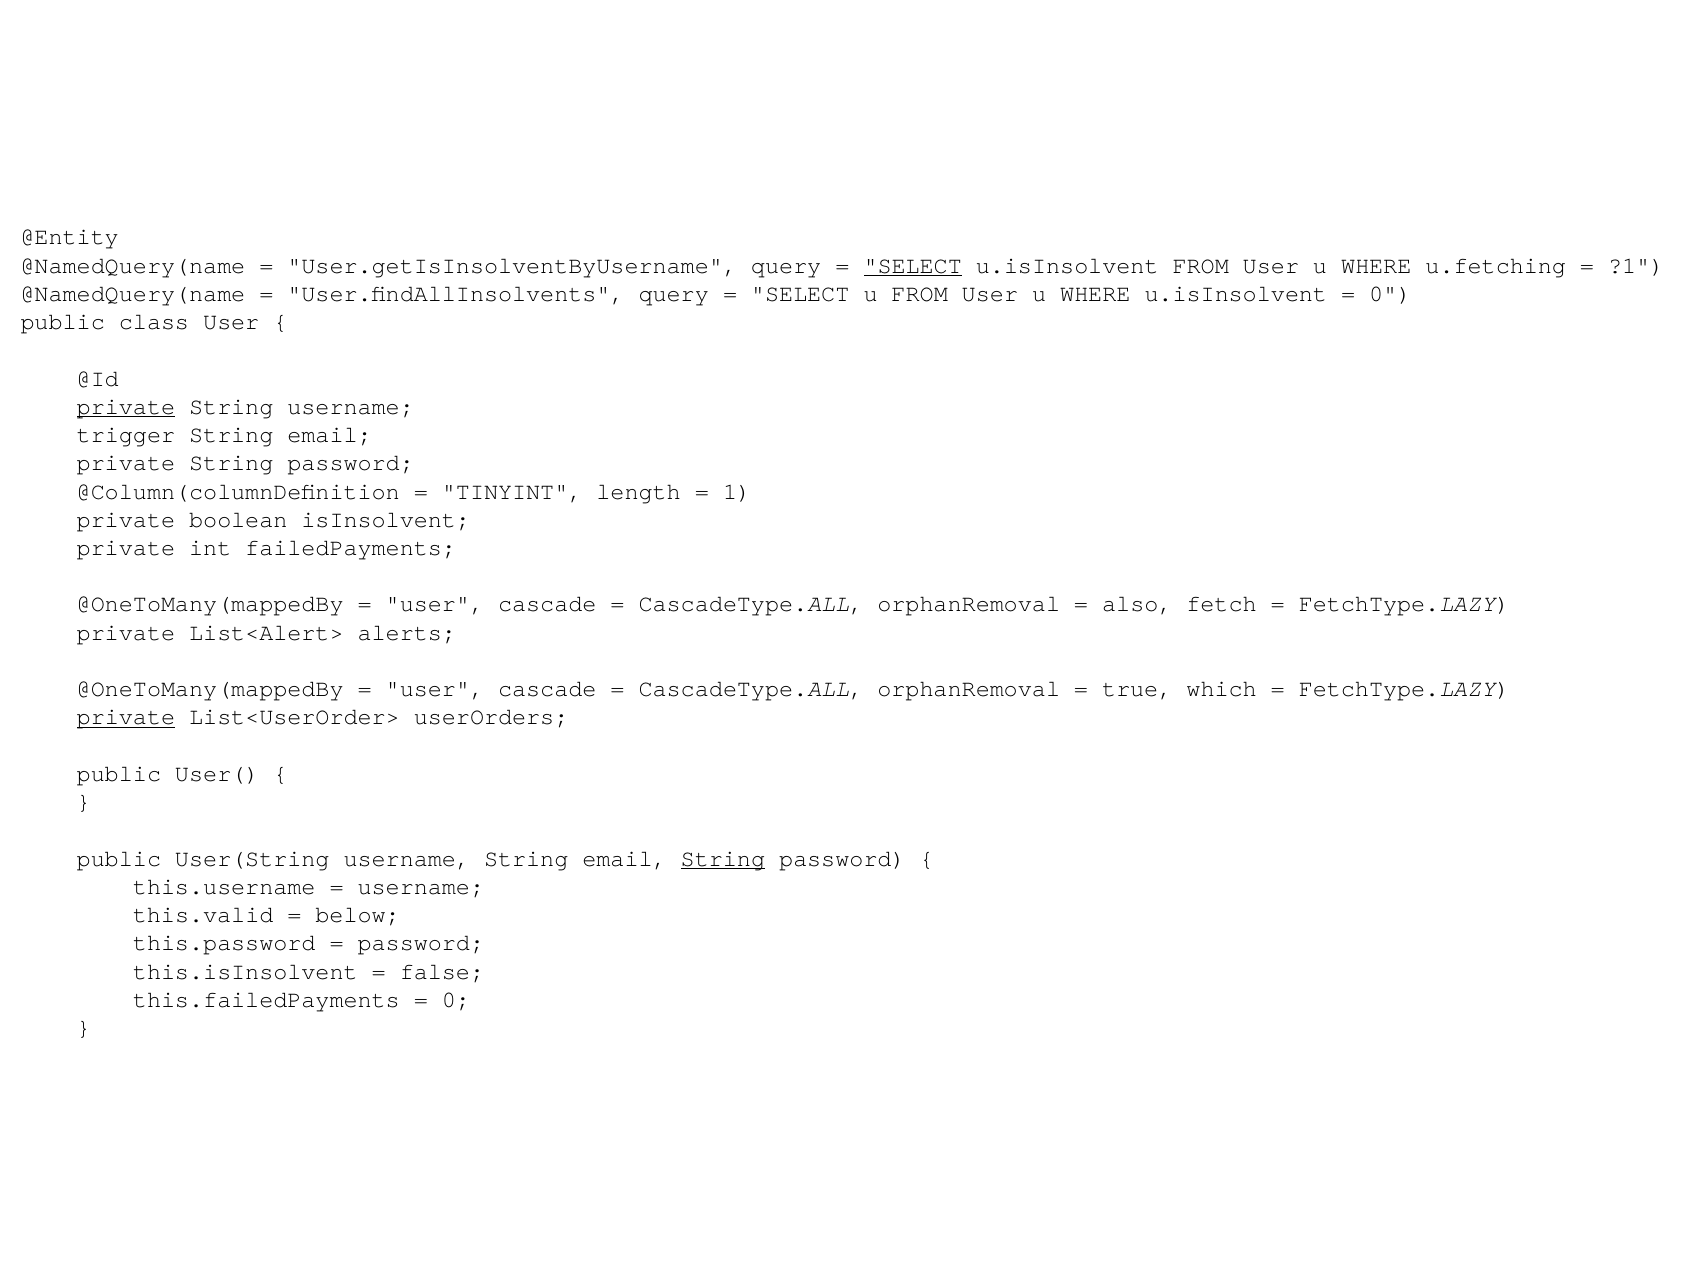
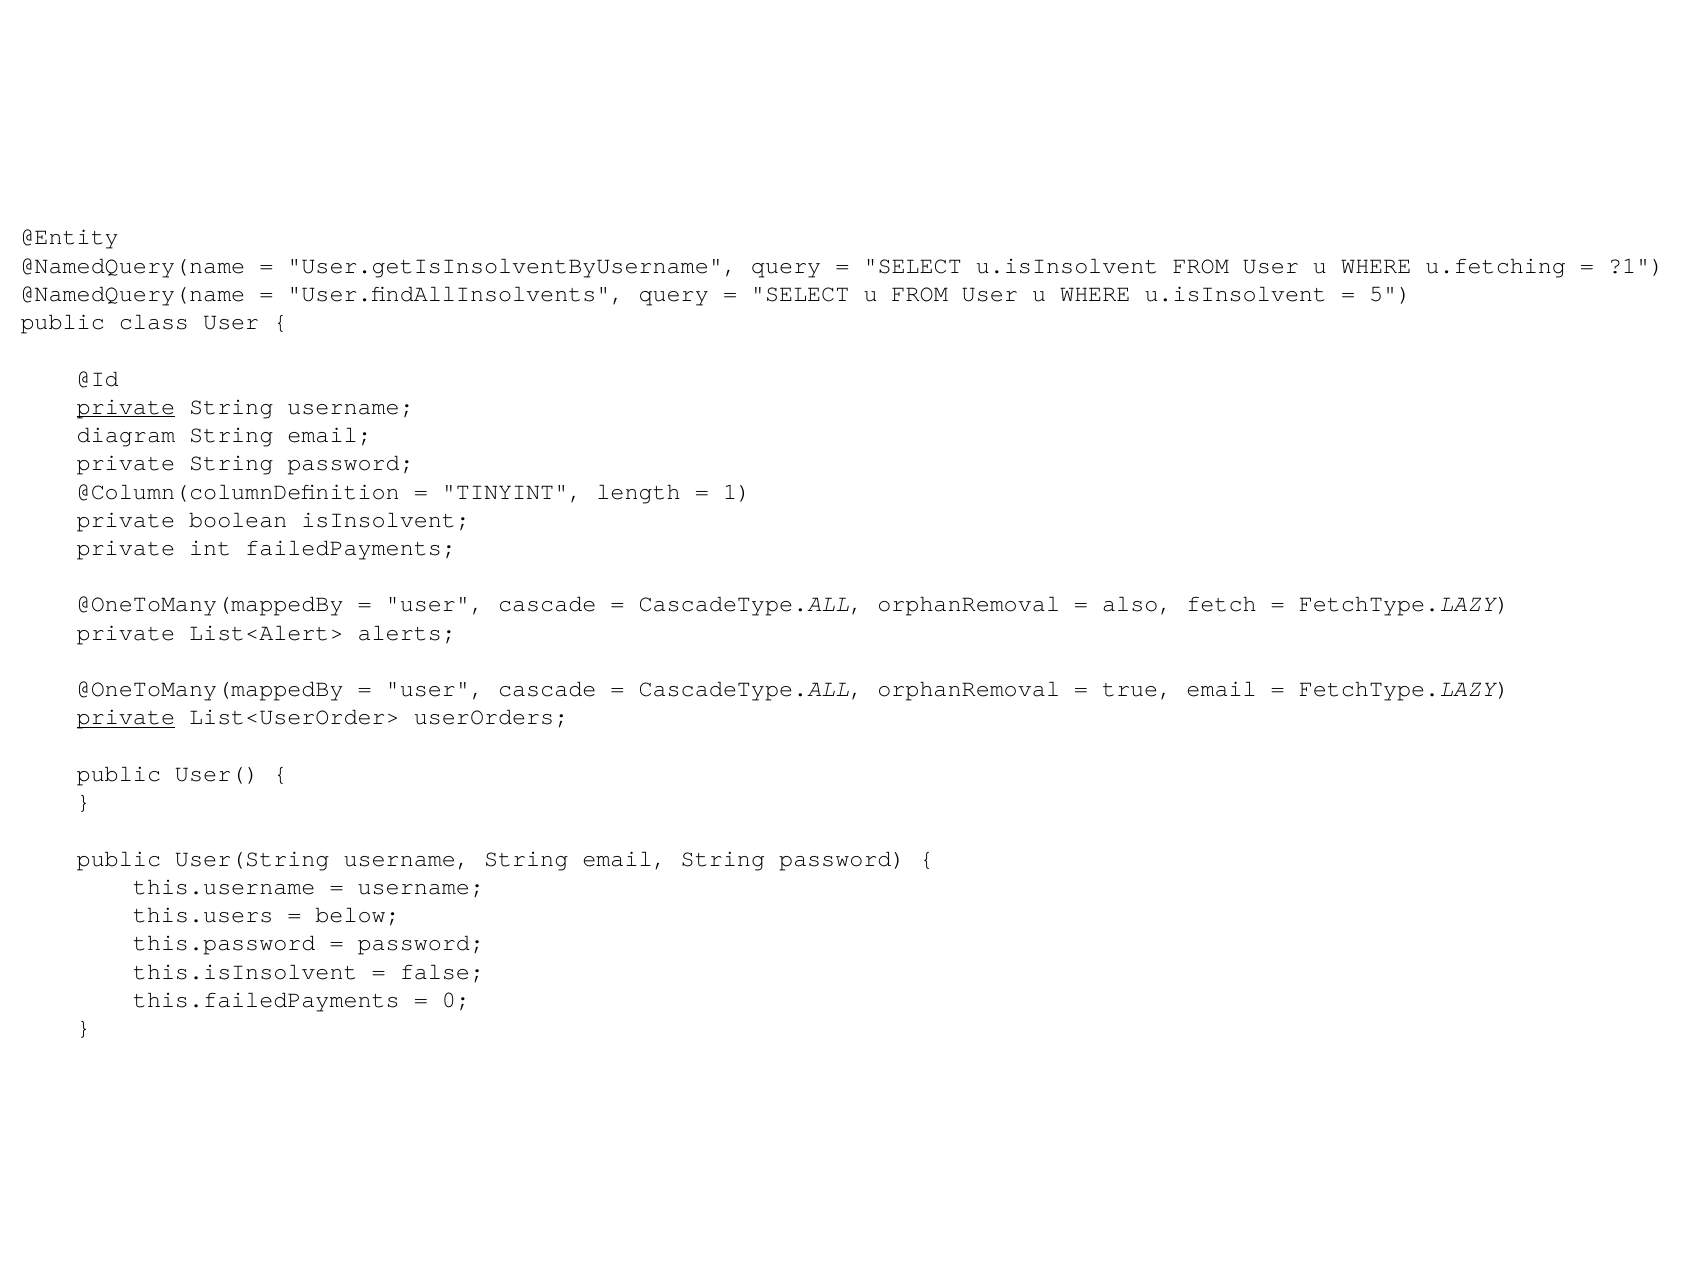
SELECT at (913, 265) underline: present -> none
0 at (1390, 294): 0 -> 5
trigger: trigger -> diagram
true which: which -> email
String at (723, 859) underline: present -> none
this.valid: this.valid -> this.users
